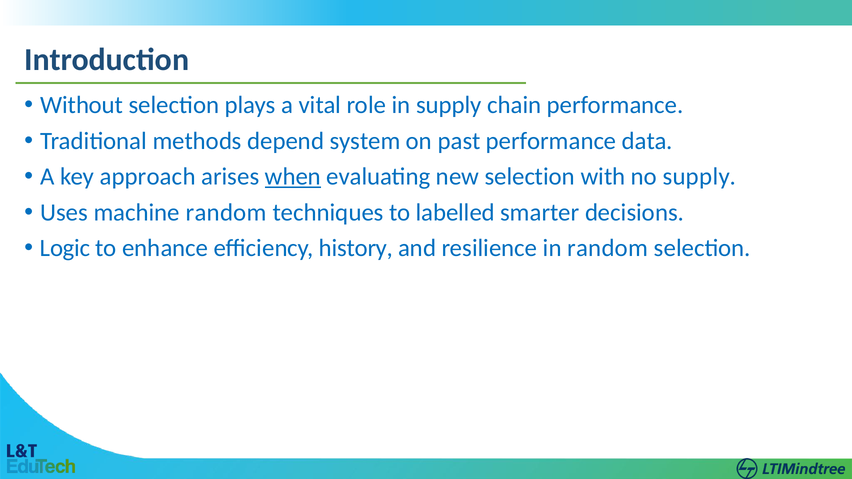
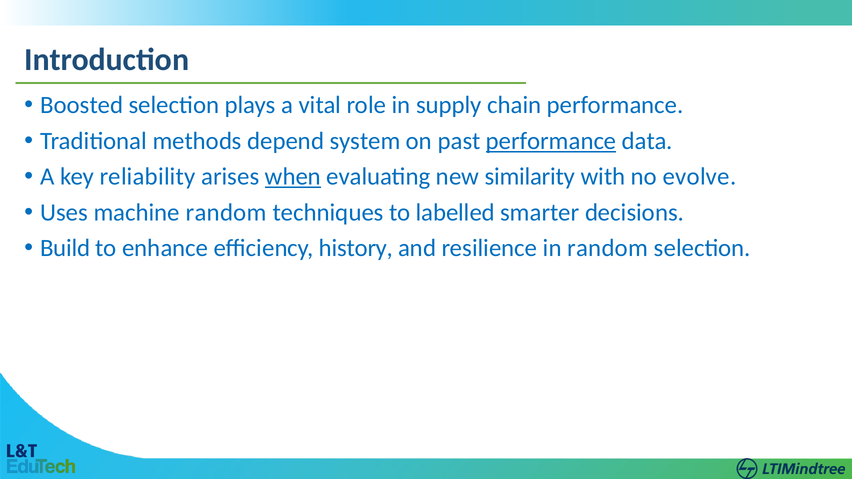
Without: Without -> Boosted
performance at (551, 141) underline: none -> present
approach: approach -> reliability
new selection: selection -> similarity
no supply: supply -> evolve
Logic: Logic -> Build
